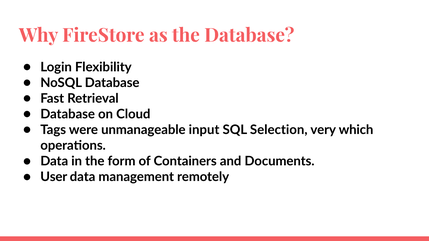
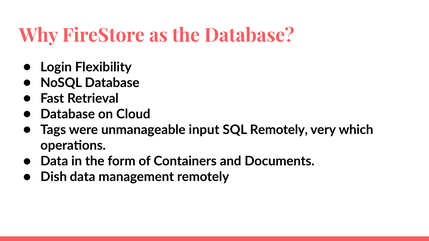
SQL Selection: Selection -> Remotely
User: User -> Dish
